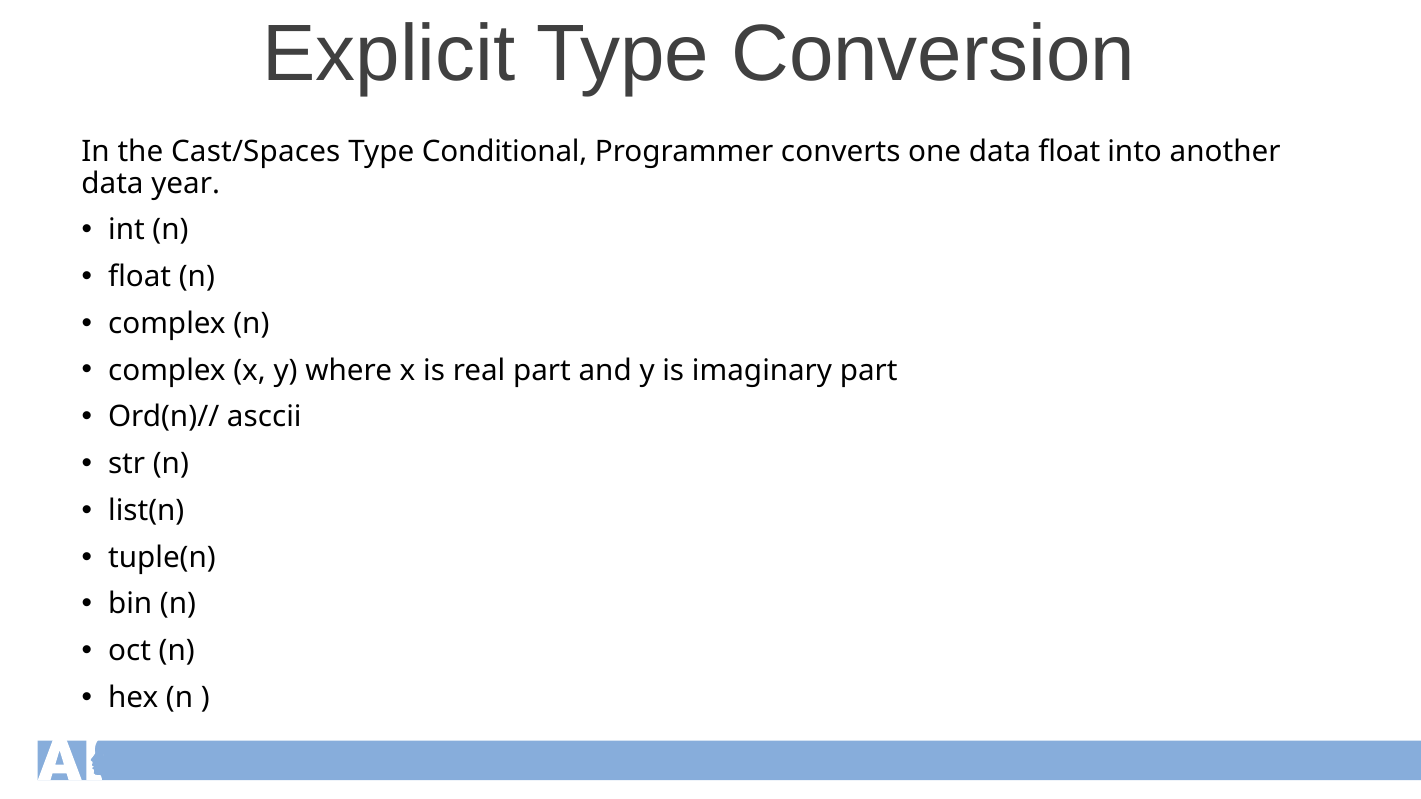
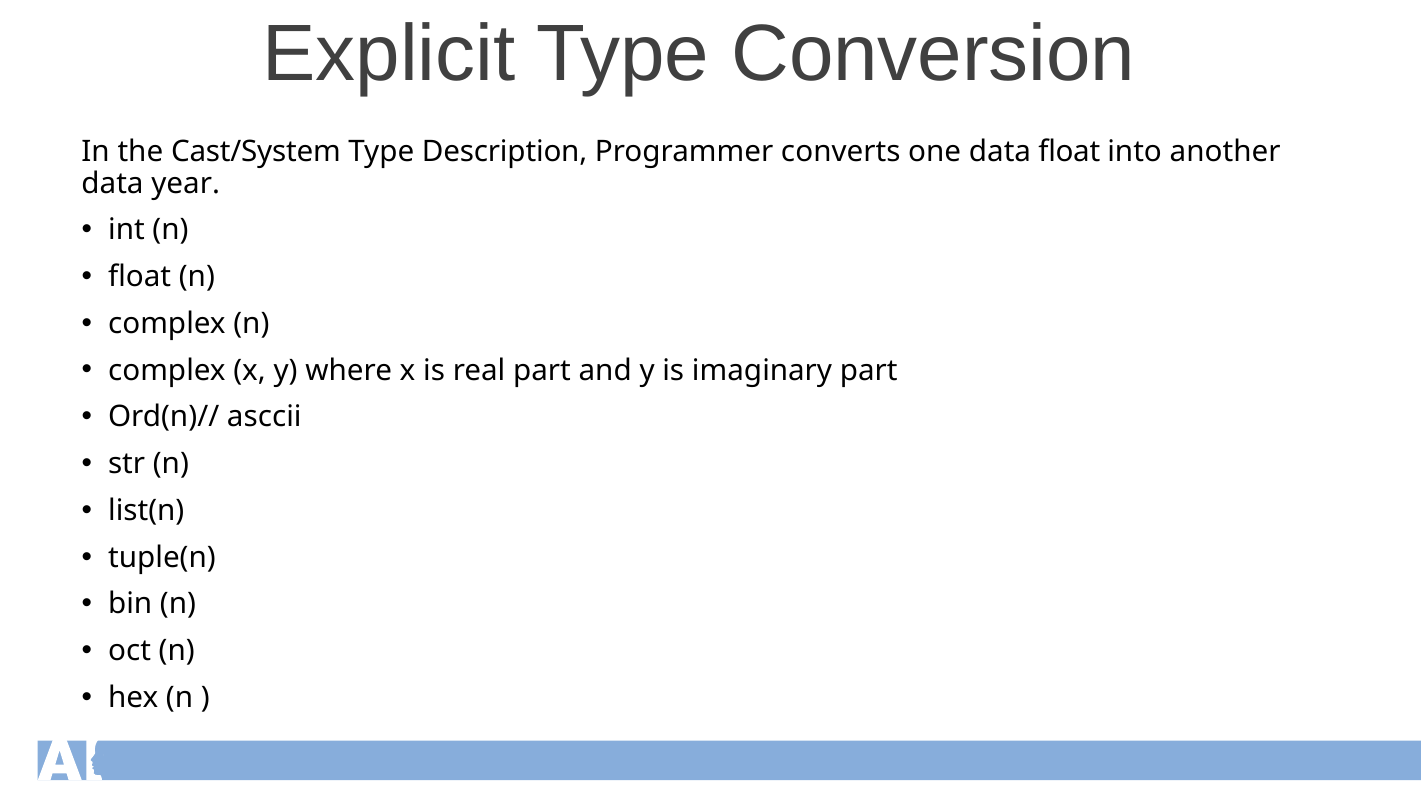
Cast/Spaces: Cast/Spaces -> Cast/System
Conditional: Conditional -> Description
